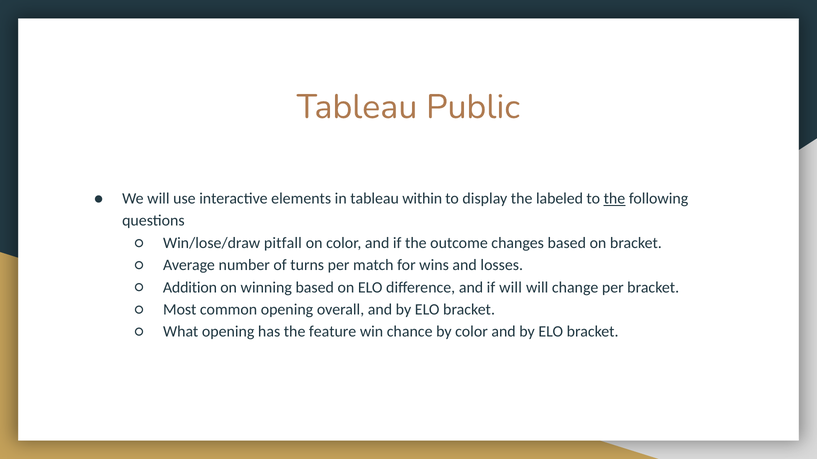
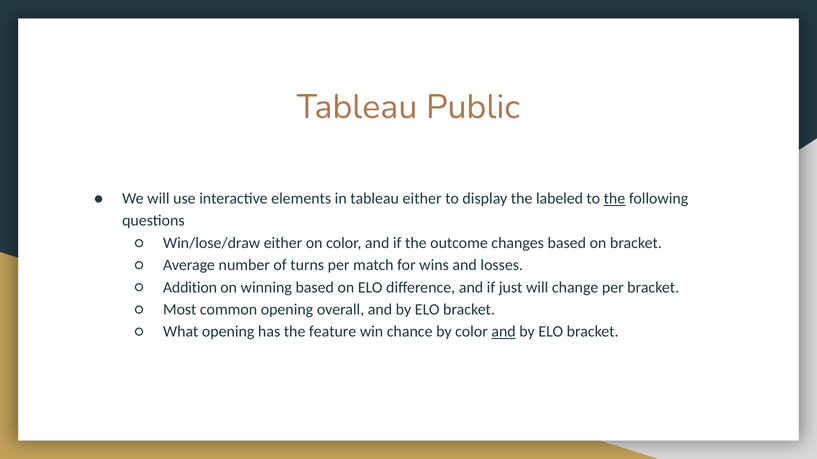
tableau within: within -> either
Win/lose/draw pitfall: pitfall -> either
if will: will -> just
and at (504, 332) underline: none -> present
